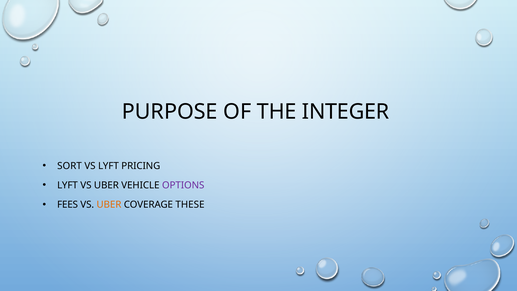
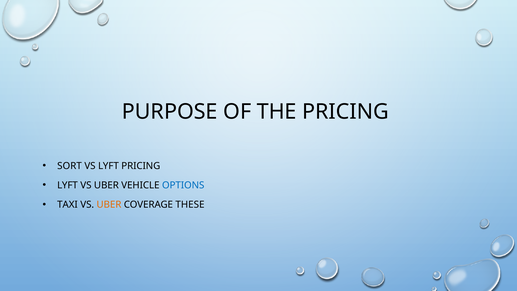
THE INTEGER: INTEGER -> PRICING
OPTIONS colour: purple -> blue
FEES: FEES -> TAXI
